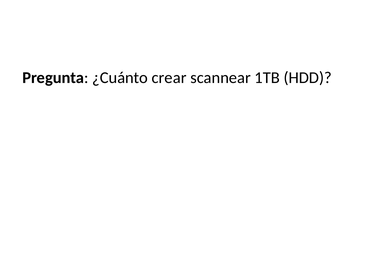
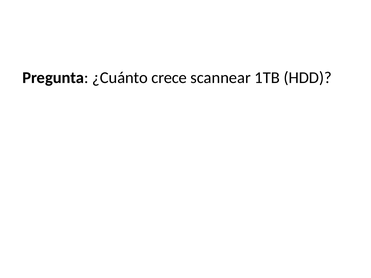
crear: crear -> crece
